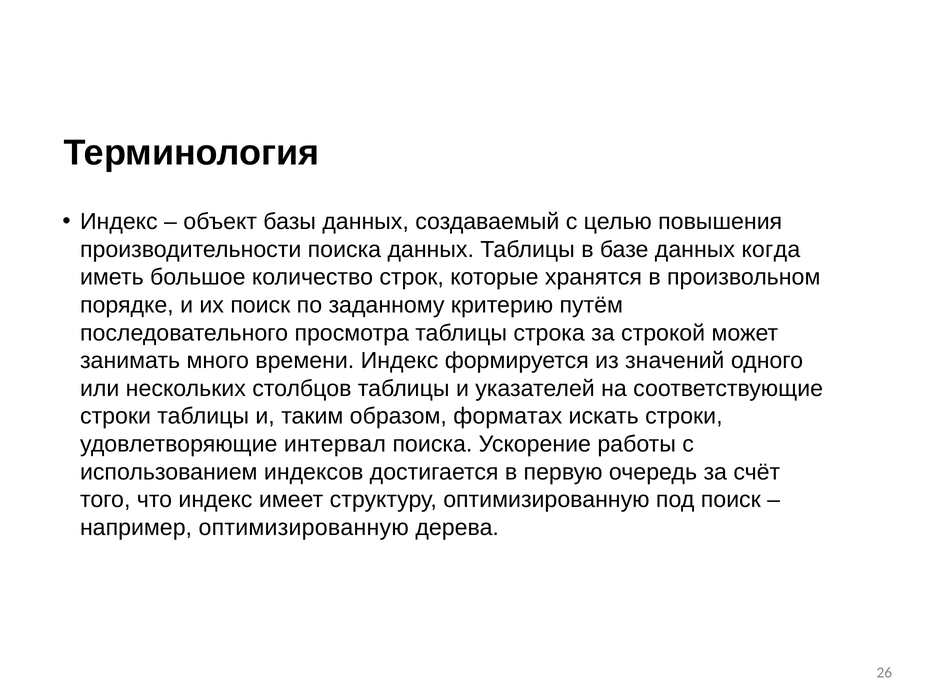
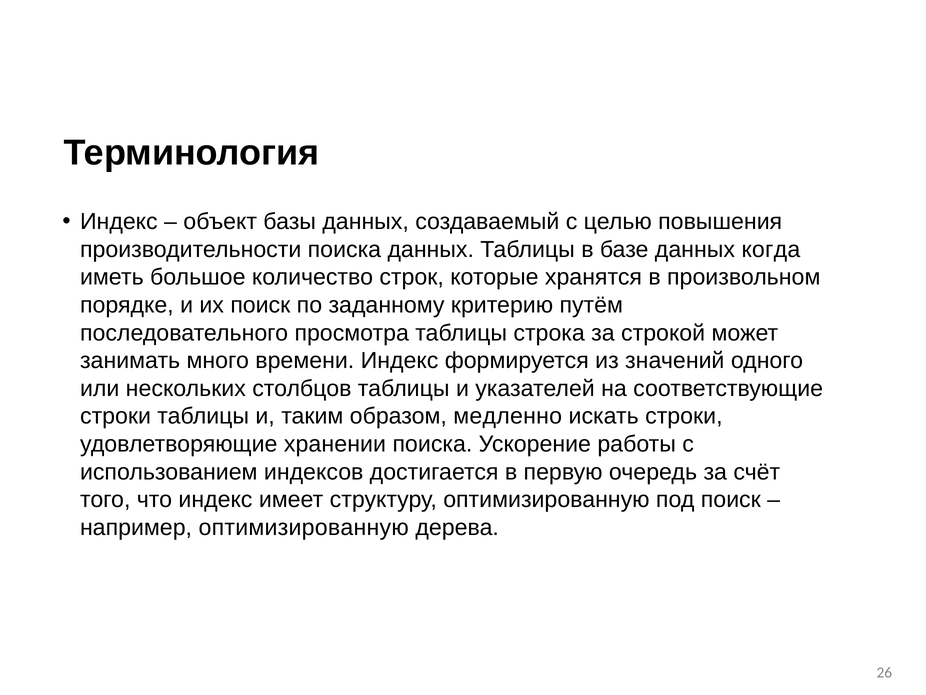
форматах: форматах -> медленно
интервал: интервал -> хранении
